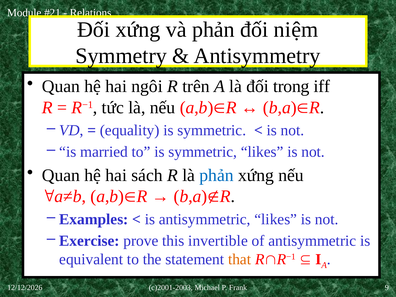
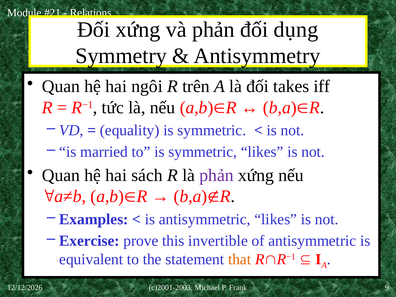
niệm: niệm -> dụng
trong: trong -> takes
phản at (217, 175) colour: blue -> purple
